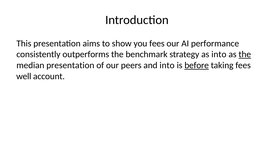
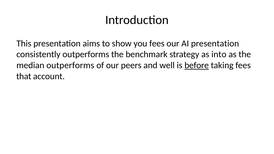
AI performance: performance -> presentation
the at (245, 54) underline: present -> none
median presentation: presentation -> outperforms
and into: into -> well
well: well -> that
